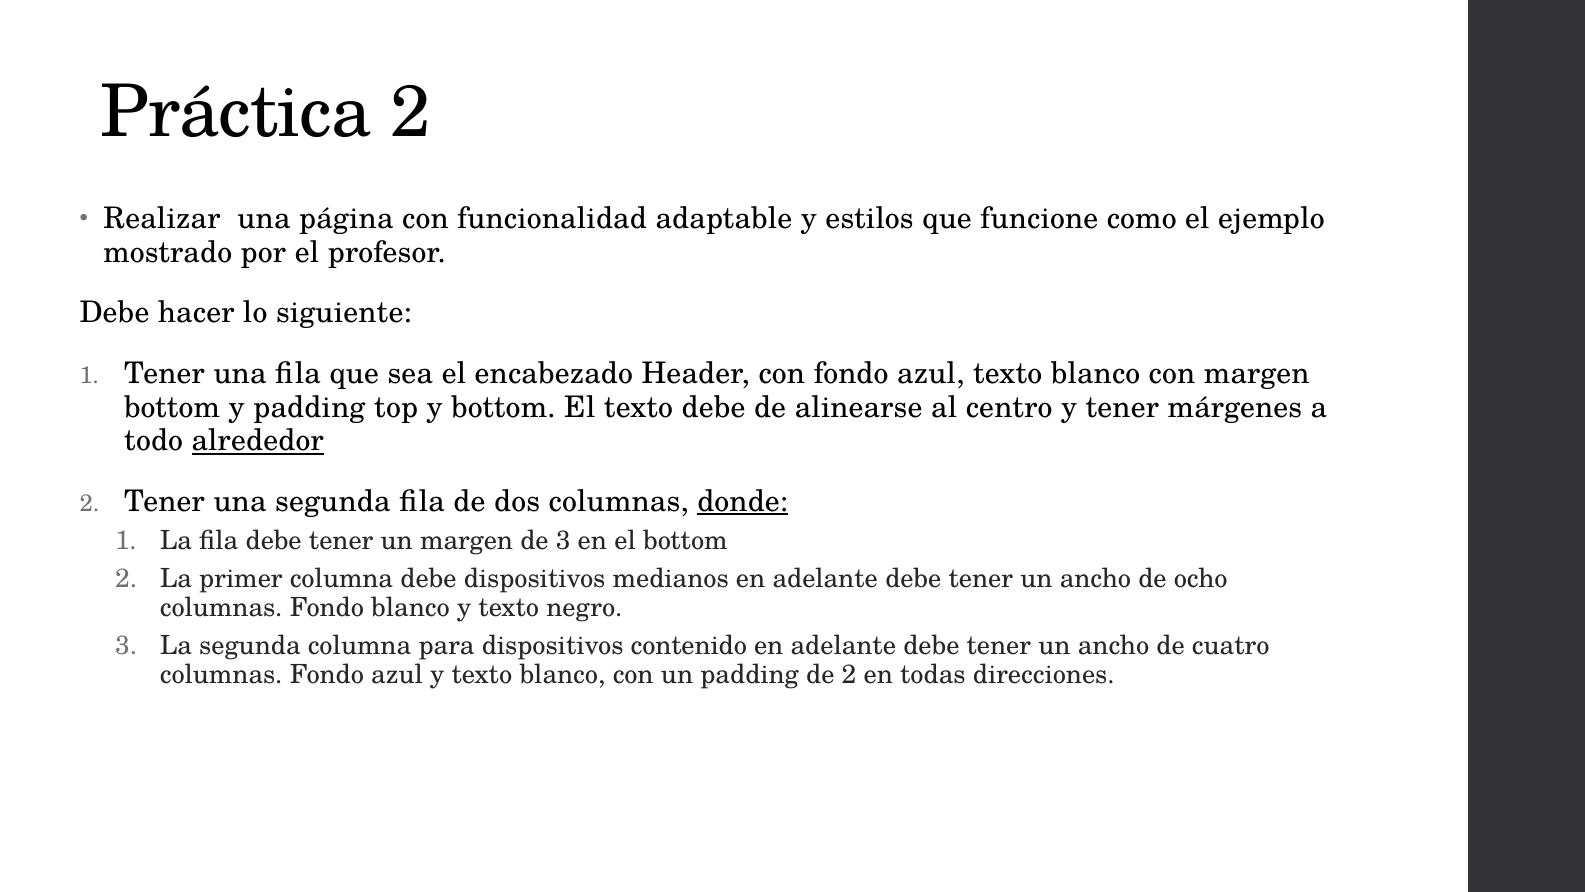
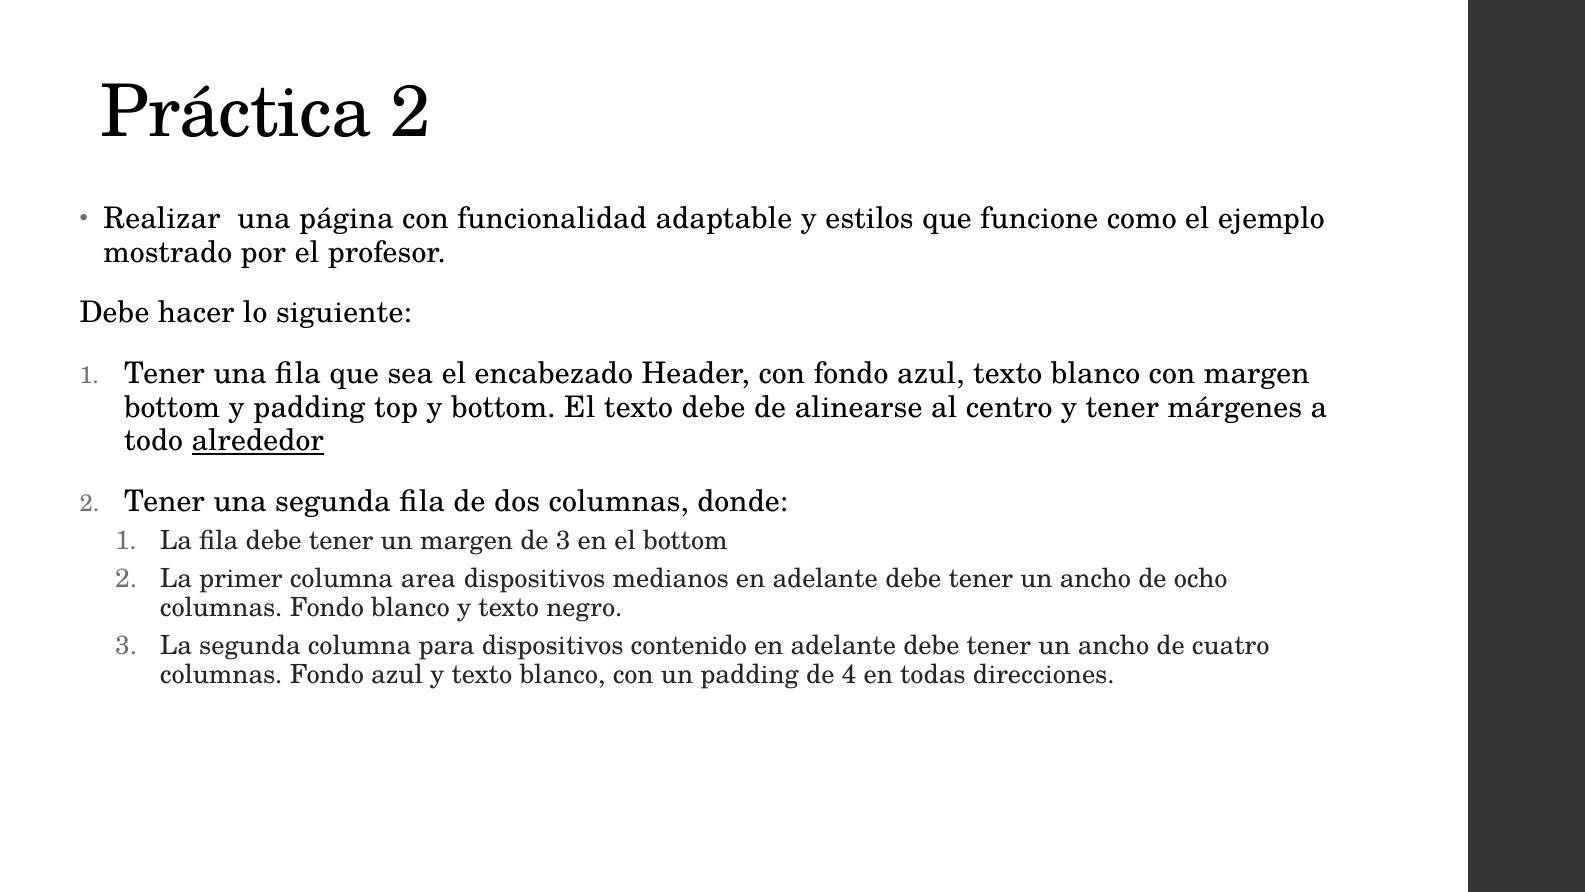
donde underline: present -> none
columna debe: debe -> area
de 2: 2 -> 4
